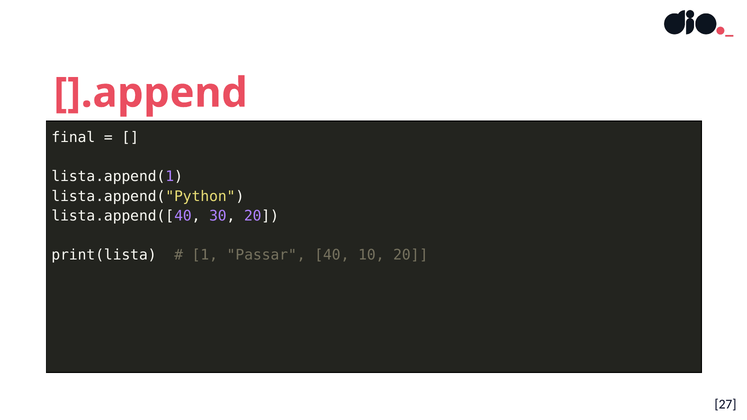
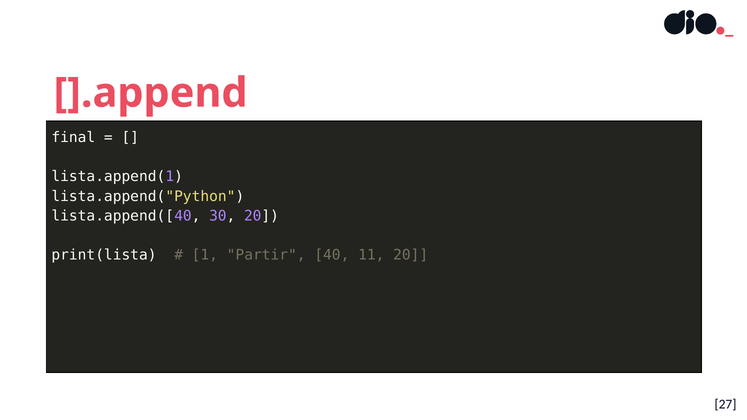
Passar: Passar -> Partir
10: 10 -> 11
